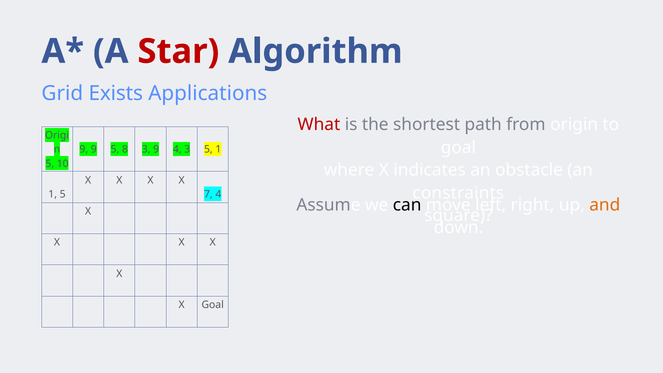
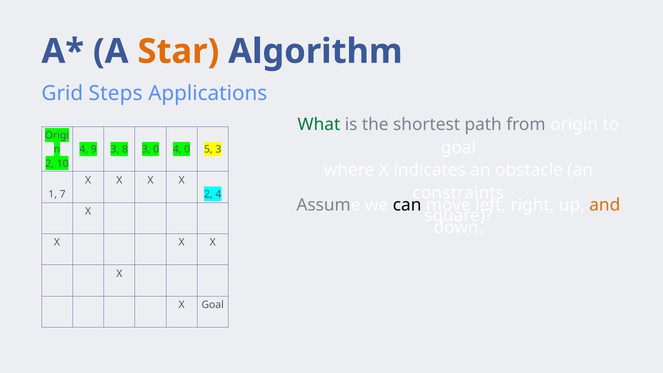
Star colour: red -> orange
Exists: Exists -> Steps
What colour: red -> green
9 at (84, 150): 9 -> 4
9 5: 5 -> 3
3 9: 9 -> 0
4 3: 3 -> 0
5 1: 1 -> 3
5 at (50, 164): 5 -> 2
1 5: 5 -> 7
7 at (208, 194): 7 -> 2
